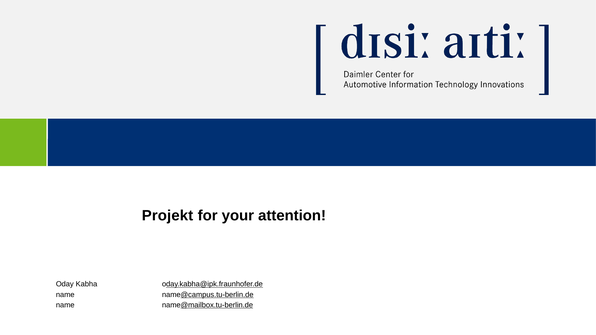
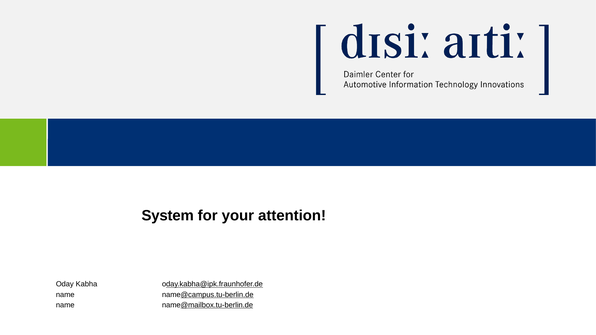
Projekt: Projekt -> System
